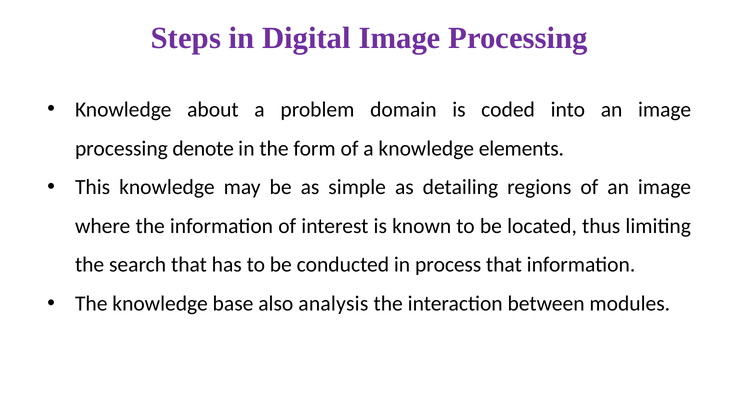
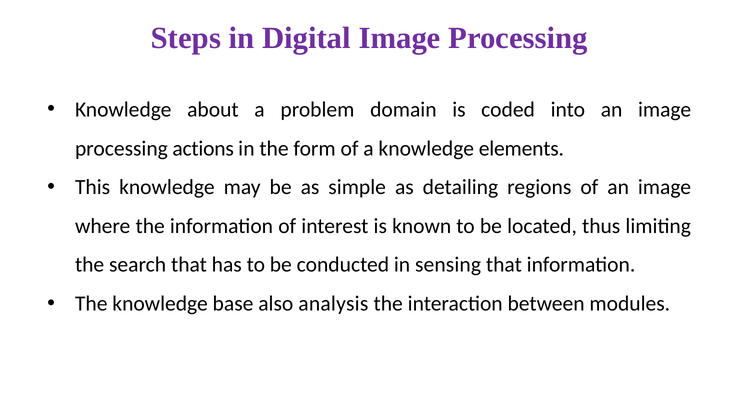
denote: denote -> actions
process: process -> sensing
